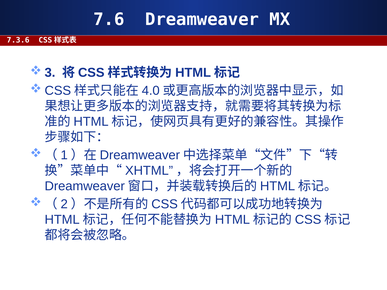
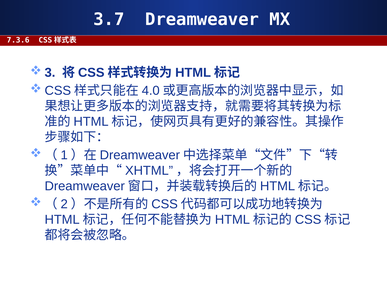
7.6: 7.6 -> 3.7
